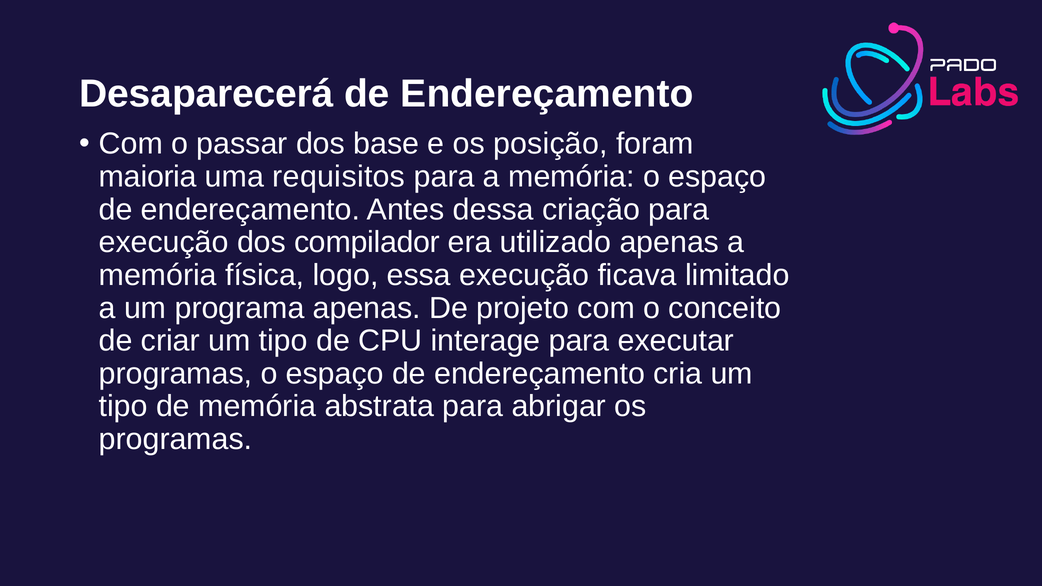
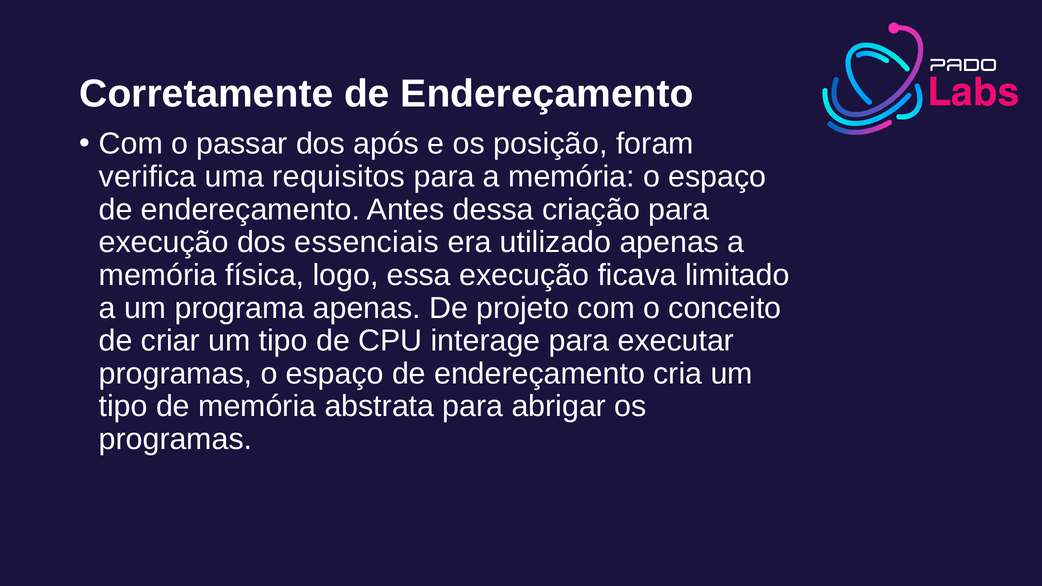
Desaparecerá: Desaparecerá -> Corretamente
base: base -> após
maioria: maioria -> verifica
compilador: compilador -> essenciais
